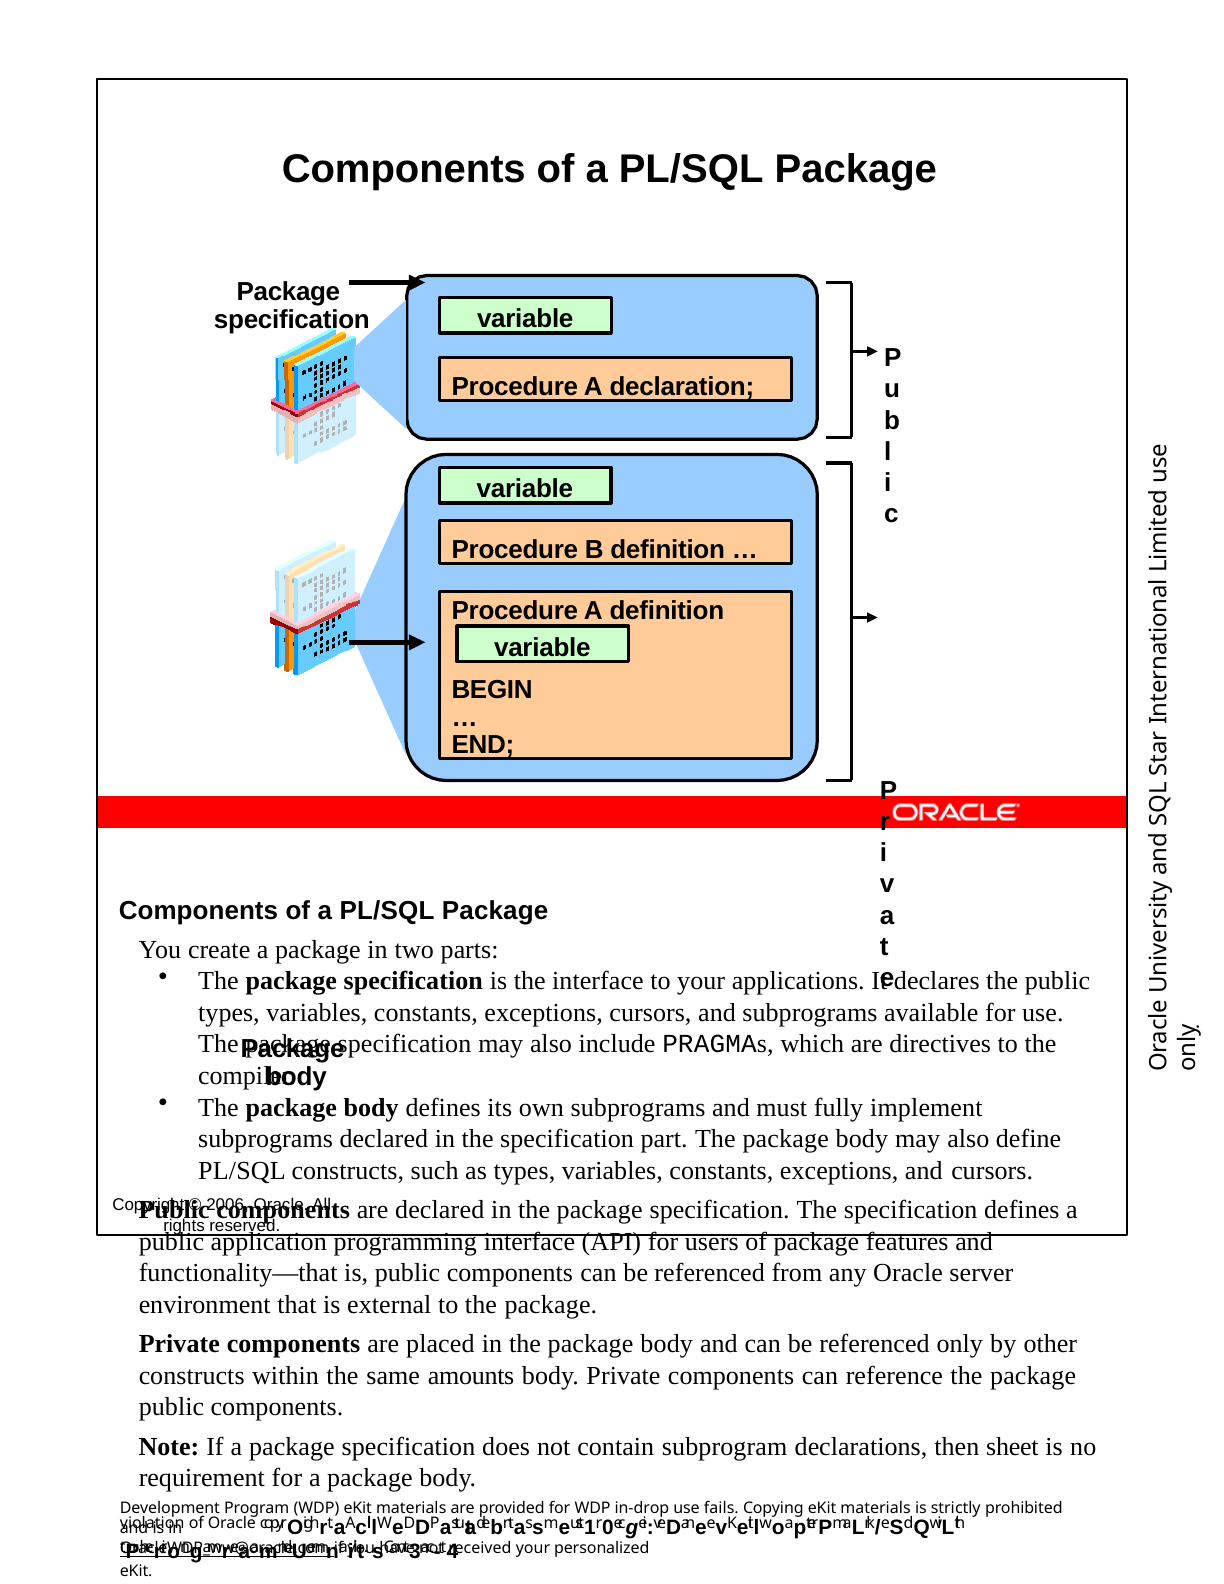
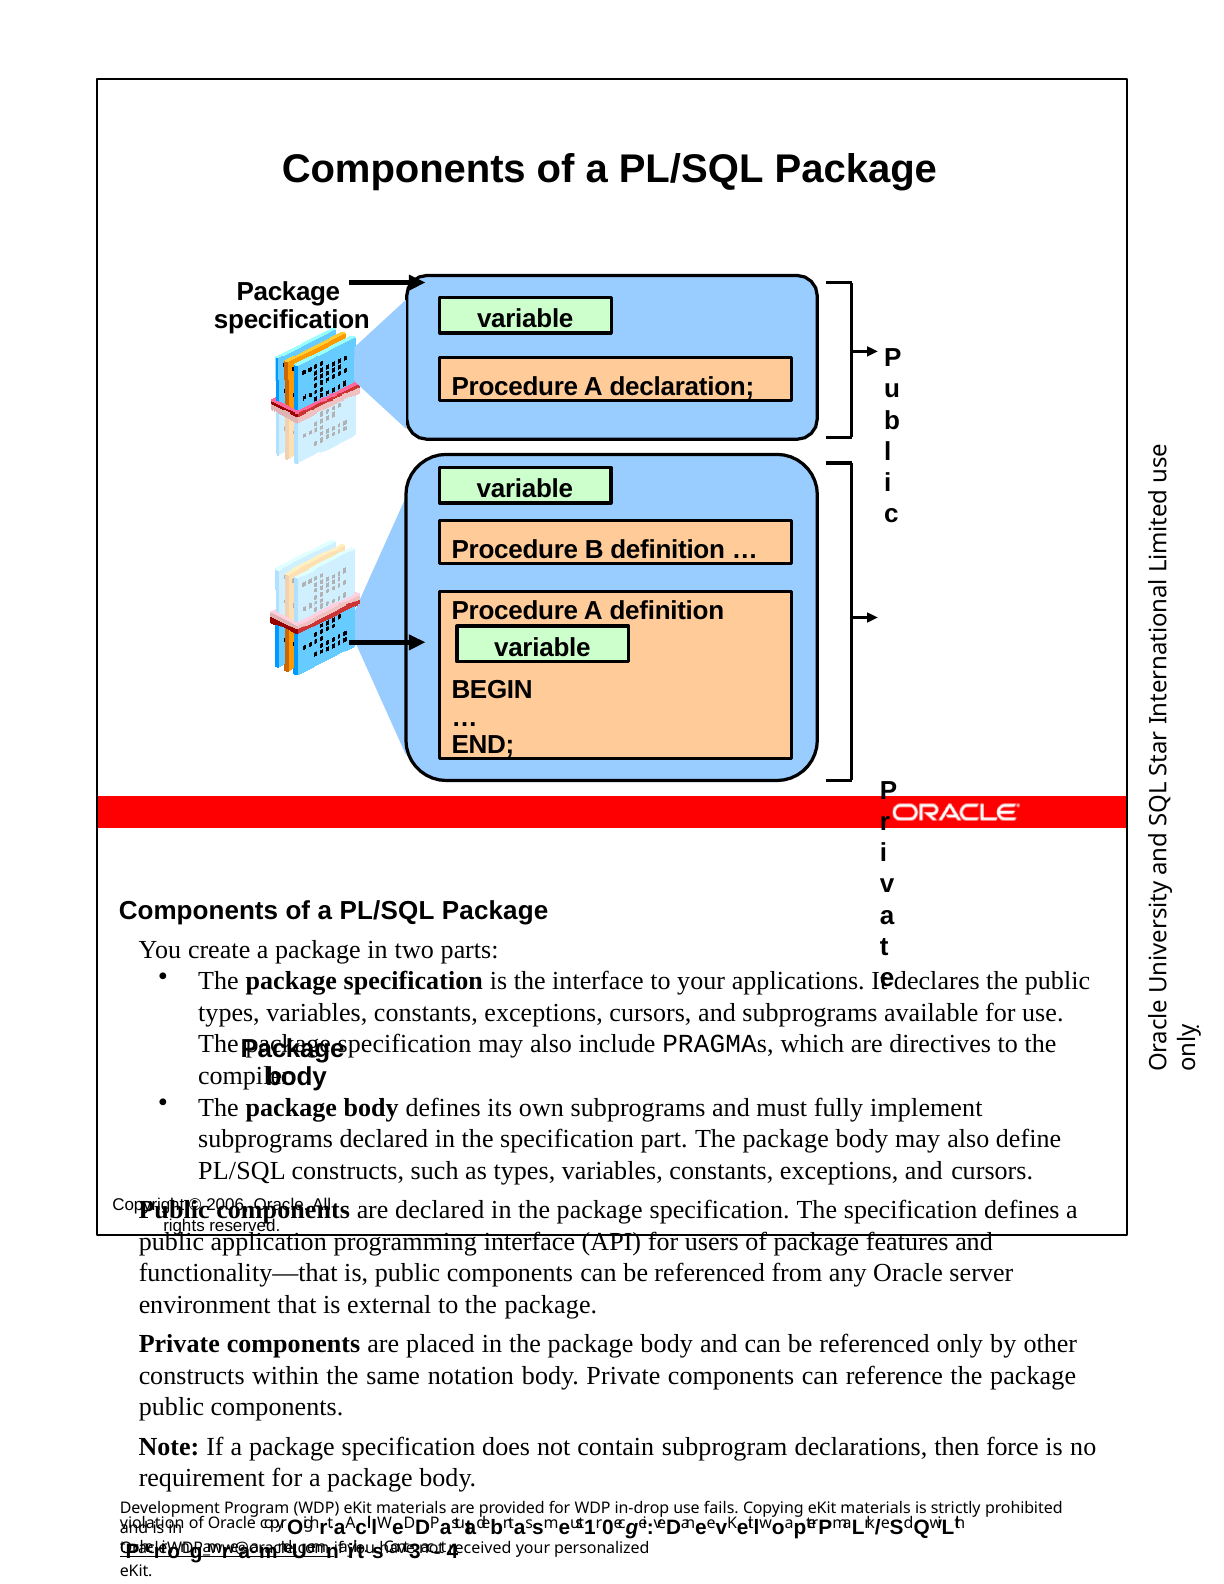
amounts: amounts -> notation
sheet: sheet -> force
